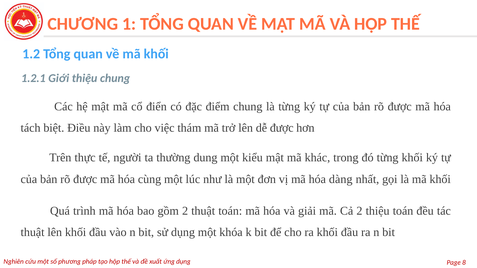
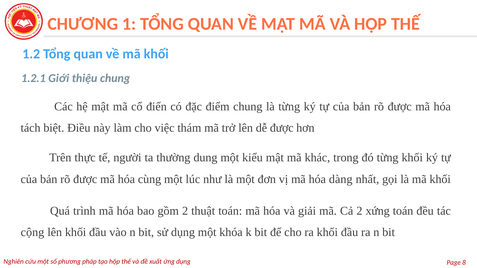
2 thiệu: thiệu -> xứng
thuật at (33, 233): thuật -> cộng
